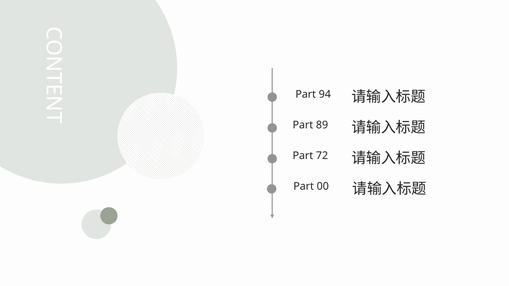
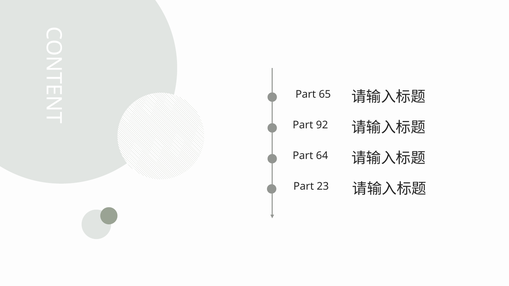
94: 94 -> 65
89: 89 -> 92
72: 72 -> 64
00: 00 -> 23
